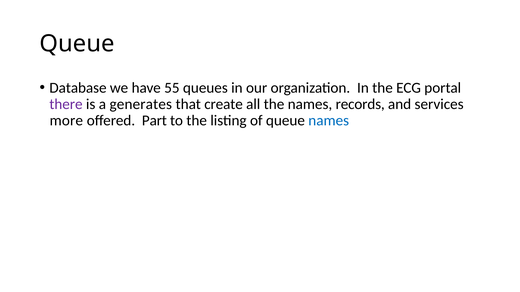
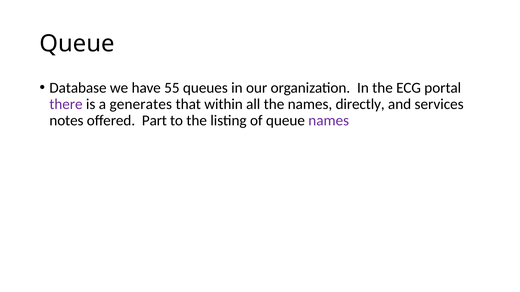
create: create -> within
records: records -> directly
more: more -> notes
names at (329, 121) colour: blue -> purple
